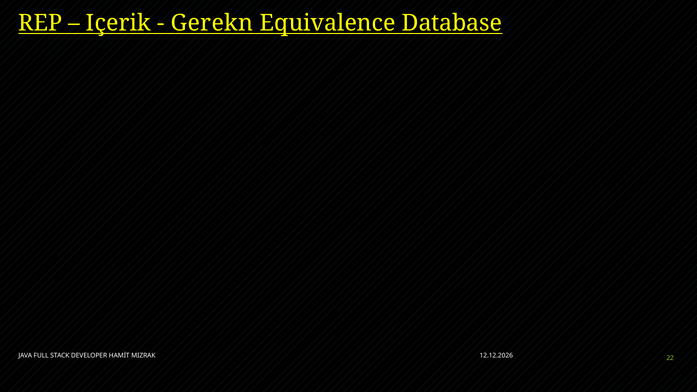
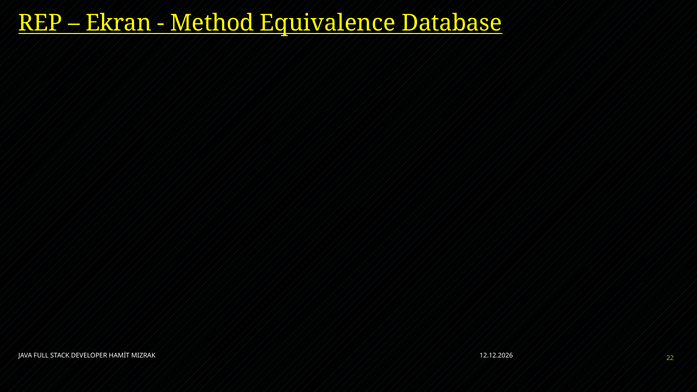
Içerik: Içerik -> Ekran
Gerekn: Gerekn -> Method
